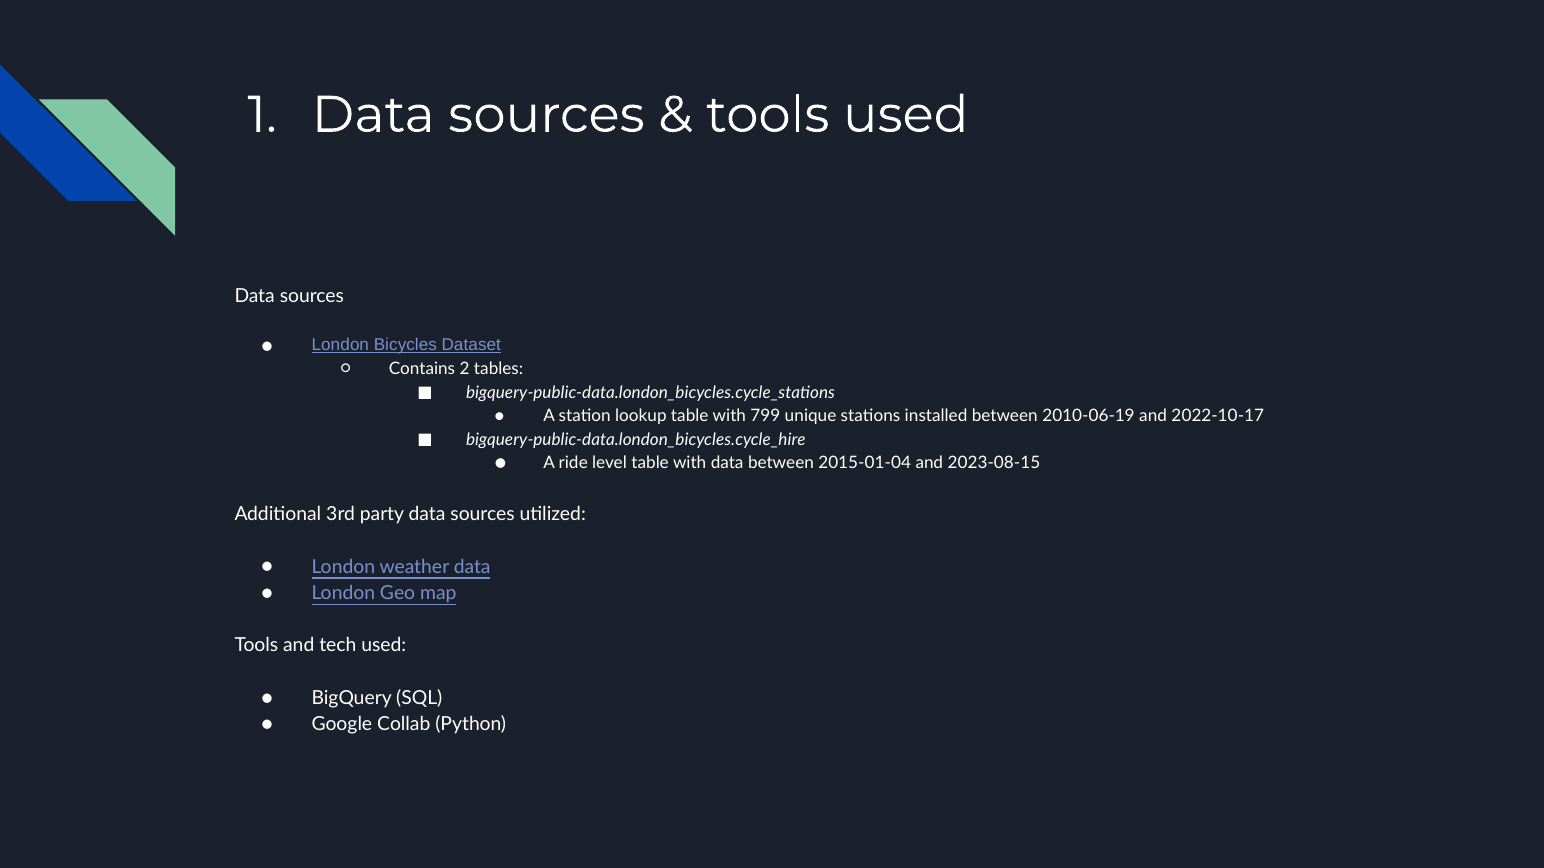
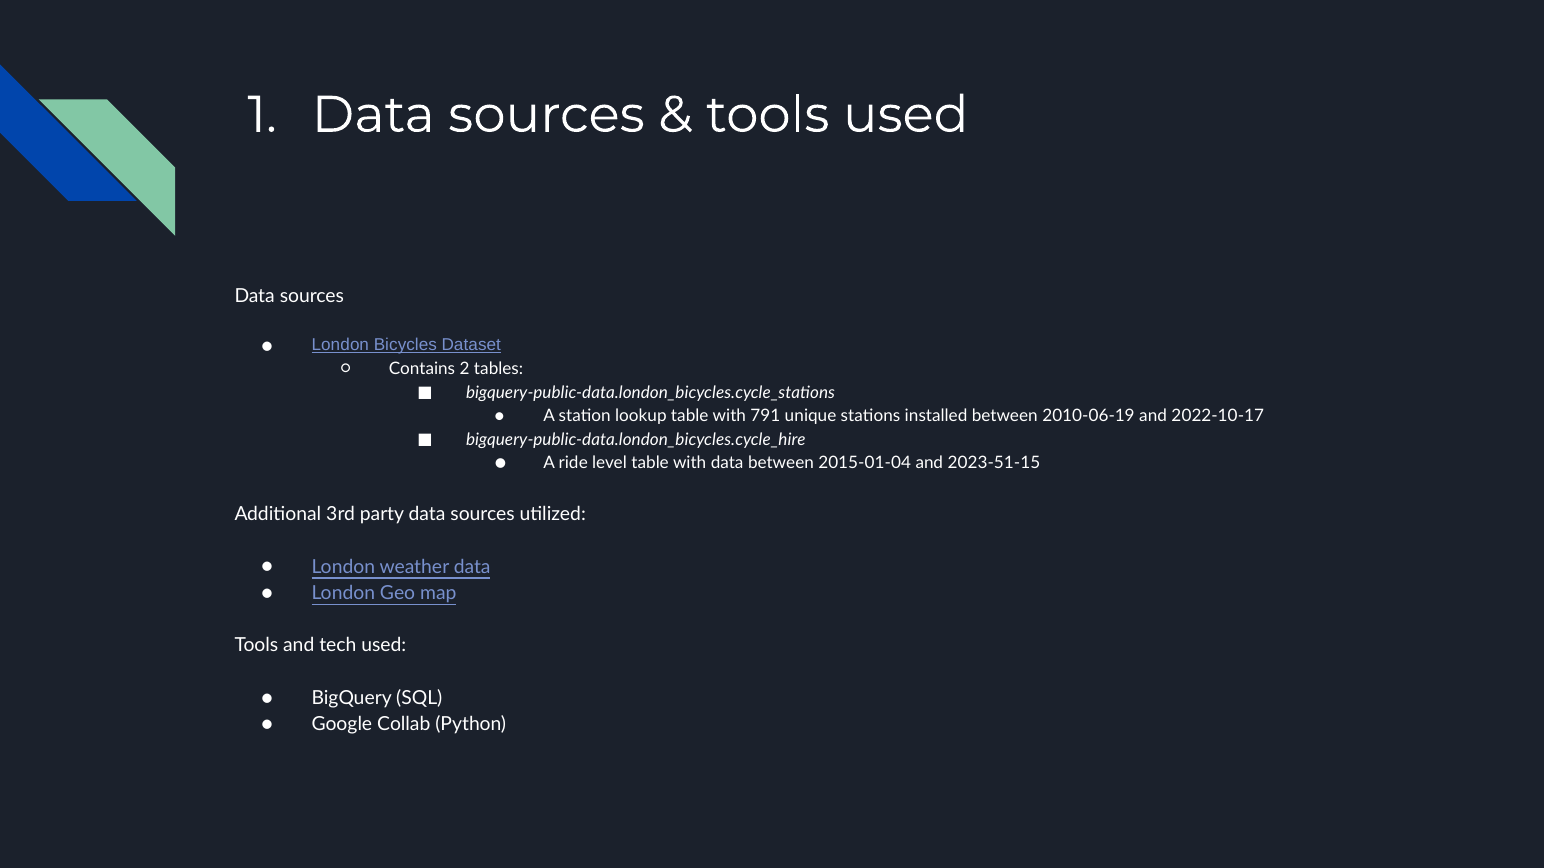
799: 799 -> 791
2023-08-15: 2023-08-15 -> 2023-51-15
